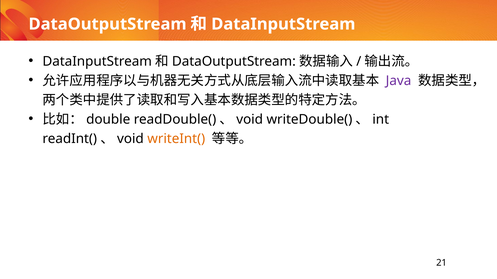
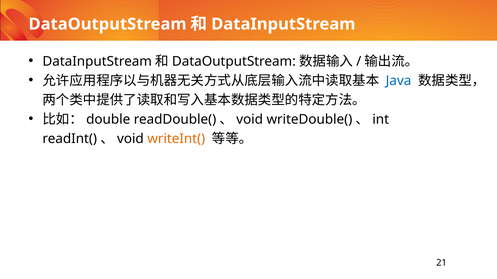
Java colour: purple -> blue
